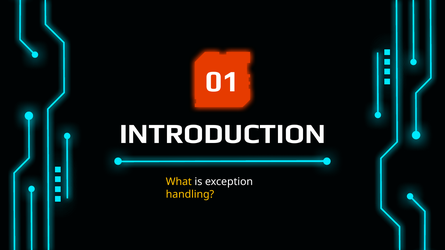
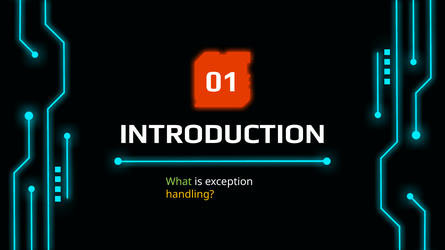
What colour: yellow -> light green
